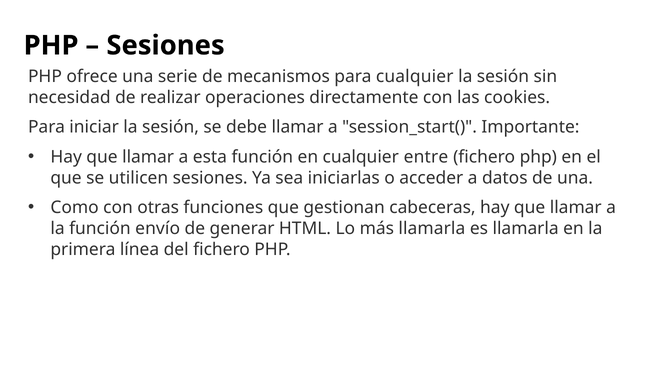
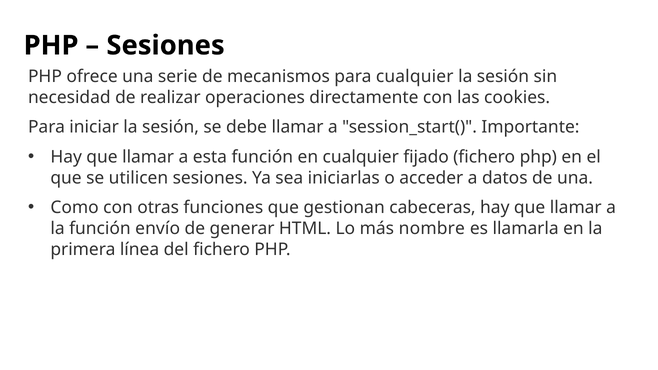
entre: entre -> fijado
más llamarla: llamarla -> nombre
